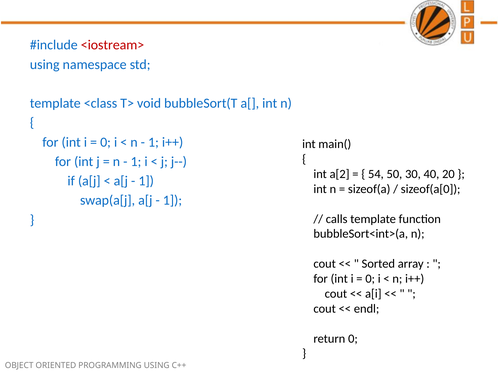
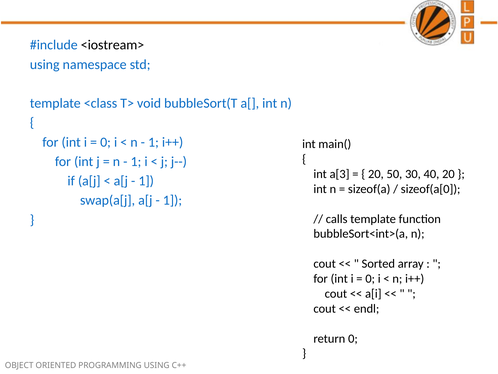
<iostream> colour: red -> black
a[2: a[2 -> a[3
54 at (376, 174): 54 -> 20
